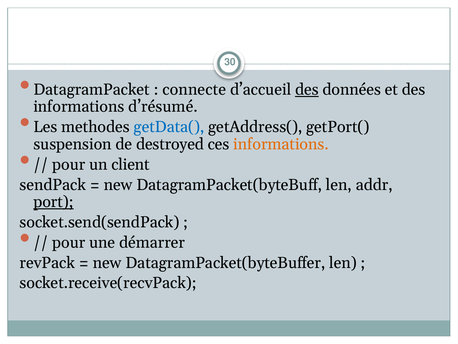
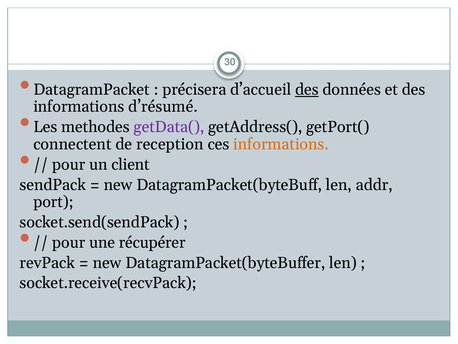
connecte: connecte -> précisera
getData( colour: blue -> purple
suspension: suspension -> connectent
destroyed: destroyed -> reception
port underline: present -> none
démarrer: démarrer -> récupérer
